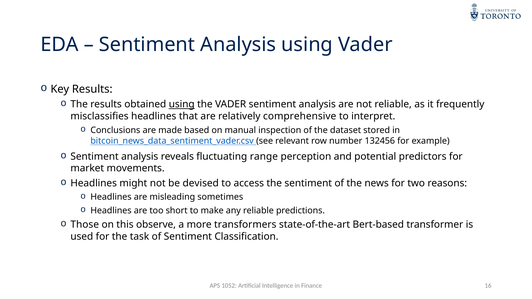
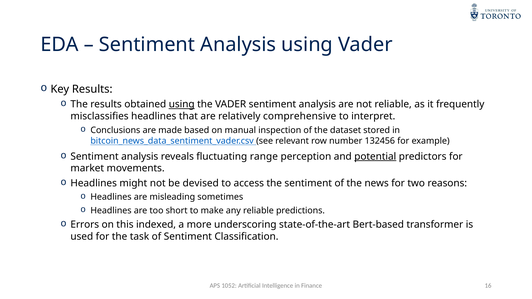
potential underline: none -> present
Those: Those -> Errors
observe: observe -> indexed
transformers: transformers -> underscoring
